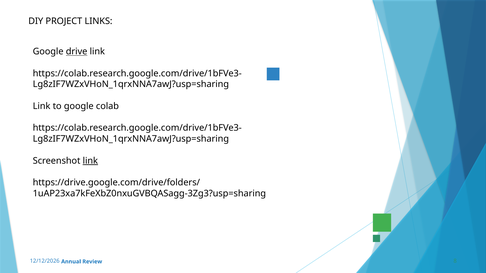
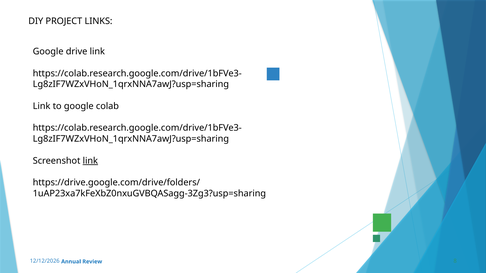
drive underline: present -> none
